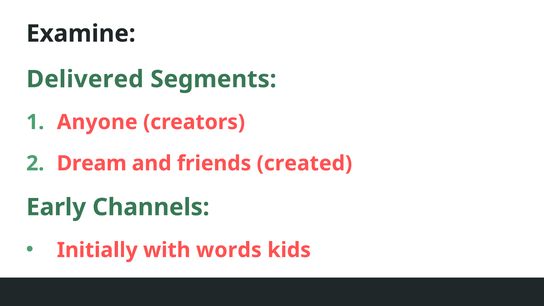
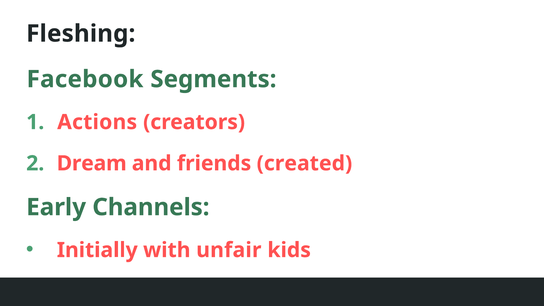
Examine: Examine -> Fleshing
Delivered: Delivered -> Facebook
Anyone: Anyone -> Actions
words: words -> unfair
